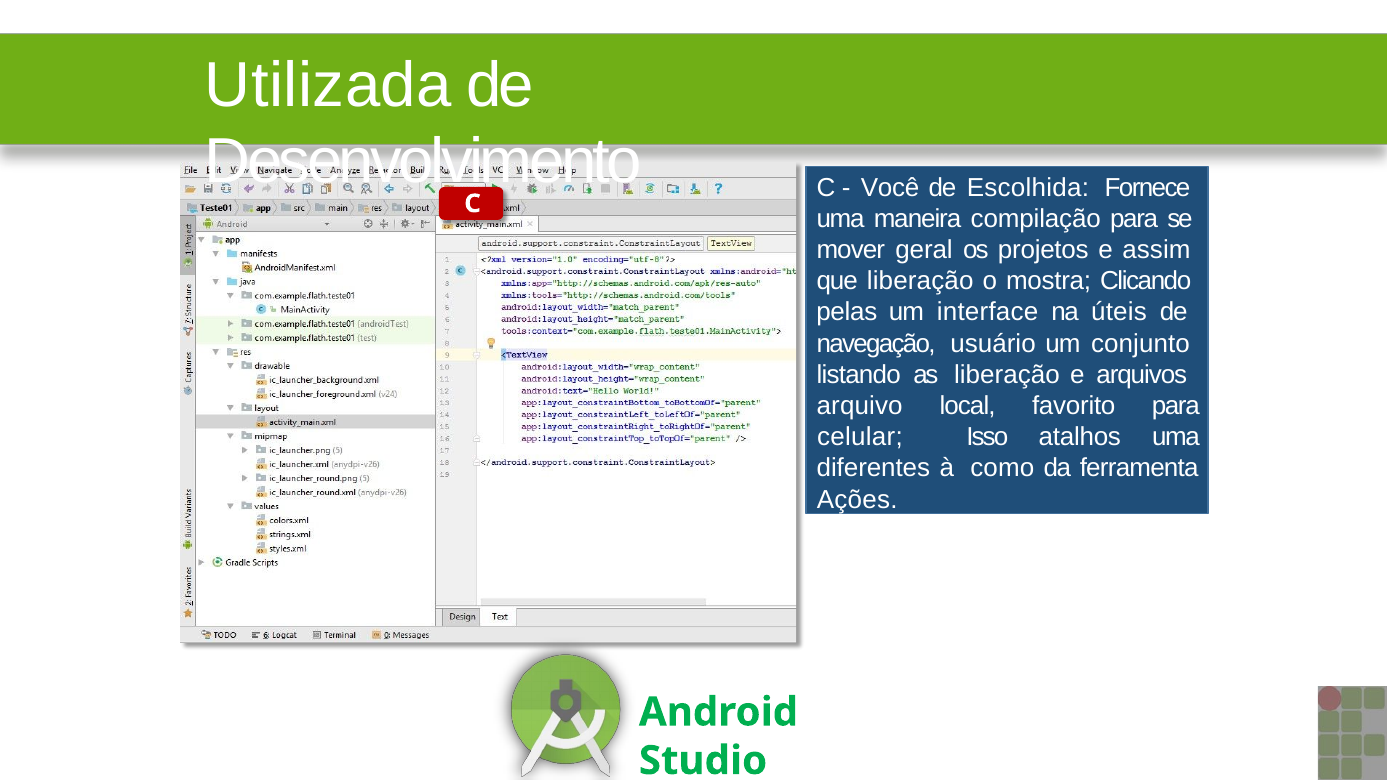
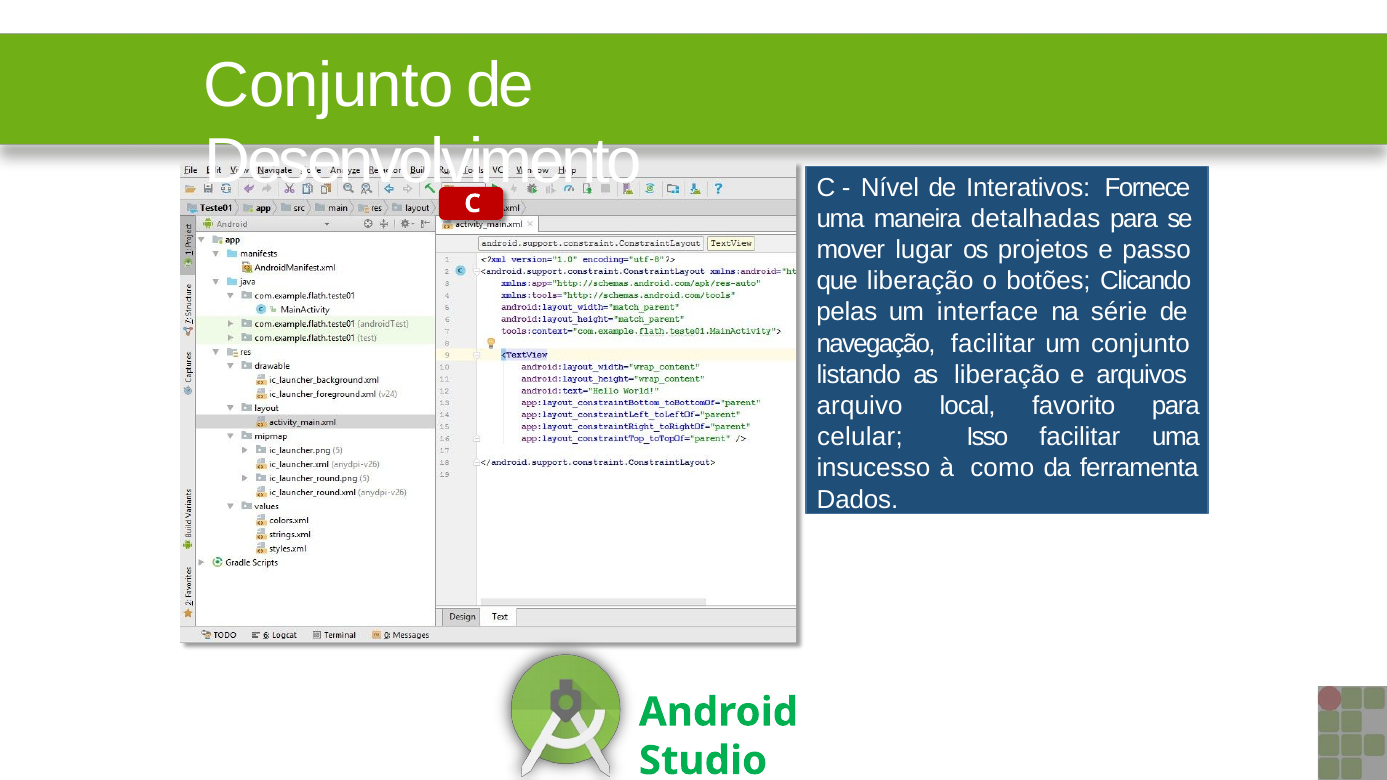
Utilizada at (328, 85): Utilizada -> Conjunto
Você: Você -> Nível
Escolhida: Escolhida -> Interativos
compilação: compilação -> detalhadas
geral: geral -> lugar
assim: assim -> passo
mostra: mostra -> botões
úteis: úteis -> série
navegação usuário: usuário -> facilitar
Isso atalhos: atalhos -> facilitar
diferentes: diferentes -> insucesso
Ações: Ações -> Dados
